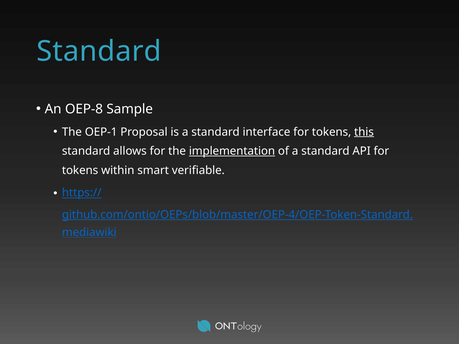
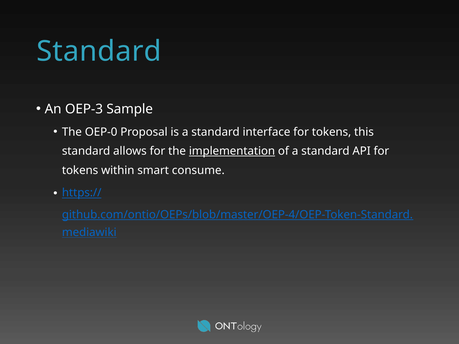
OEP-8: OEP-8 -> OEP-3
OEP-1: OEP-1 -> OEP-0
this underline: present -> none
verifiable: verifiable -> consume
